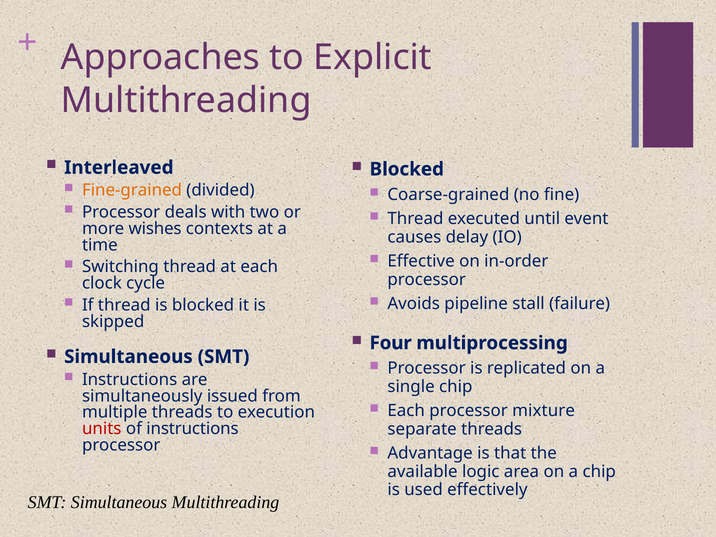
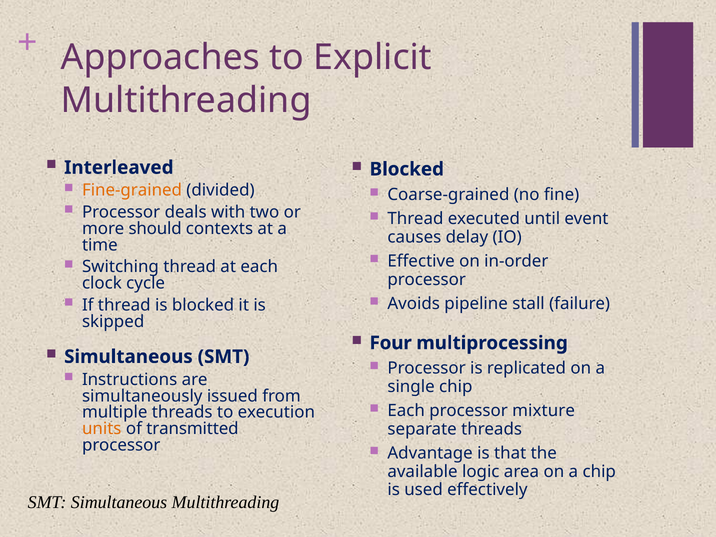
wishes: wishes -> should
units colour: red -> orange
of instructions: instructions -> transmitted
